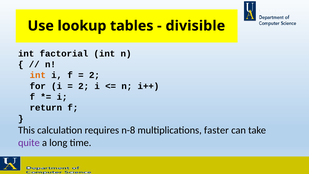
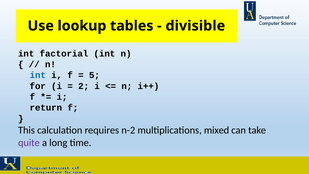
int at (38, 75) colour: orange -> blue
2 at (94, 75): 2 -> 5
n-8: n-8 -> n-2
faster: faster -> mixed
